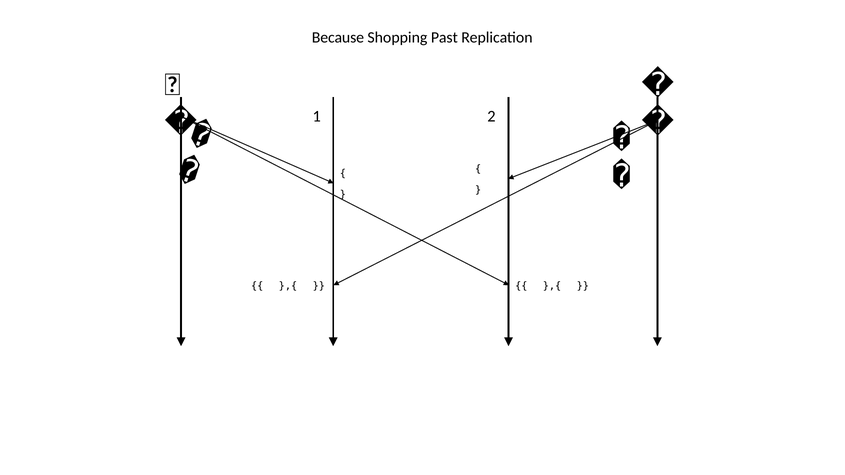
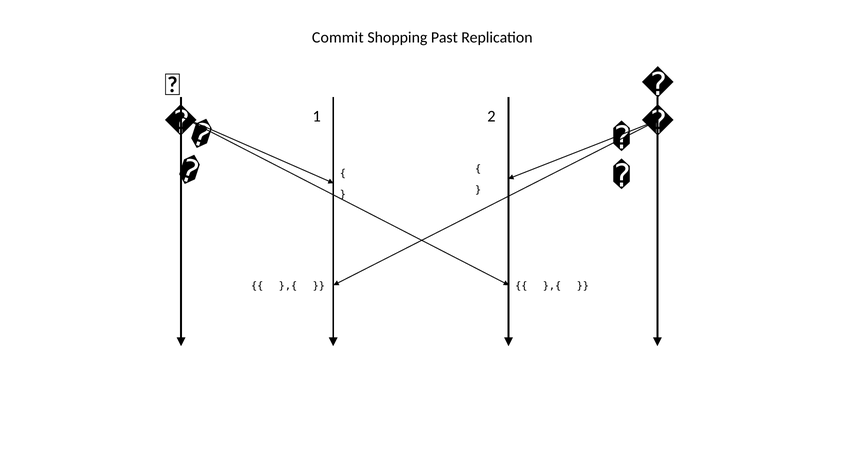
Because: Because -> Commit
